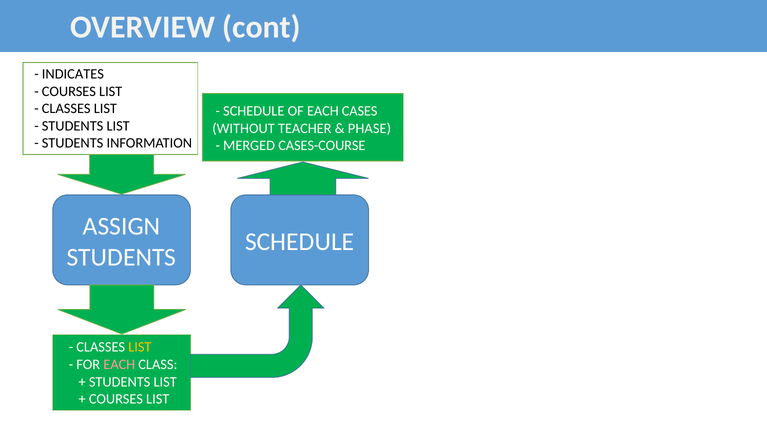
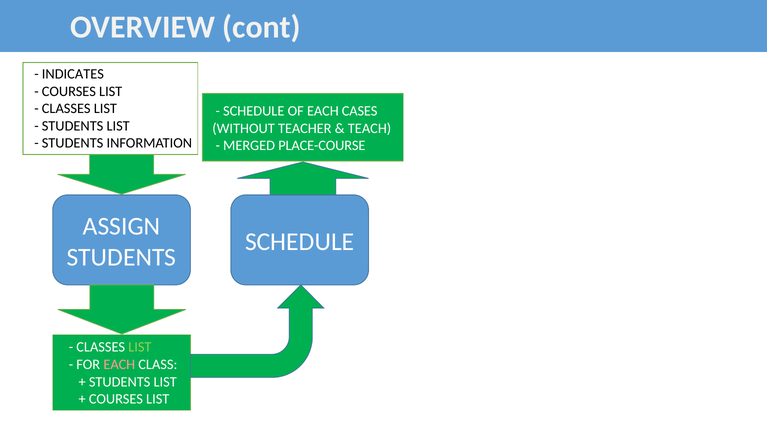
PHASE: PHASE -> TEACH
CASES-COURSE: CASES-COURSE -> PLACE-COURSE
LIST at (140, 347) colour: yellow -> light green
